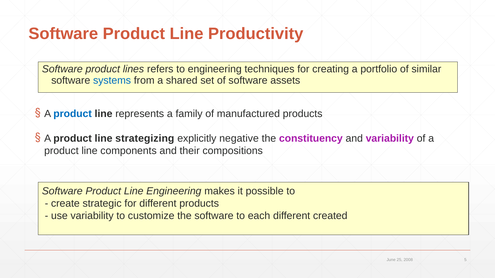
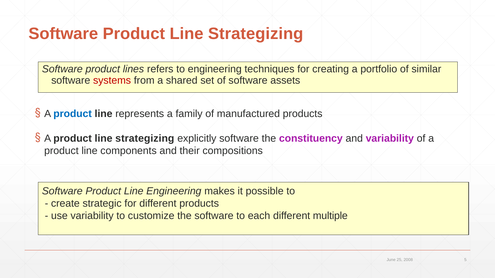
Software Product Line Productivity: Productivity -> Strategizing
systems colour: blue -> red
explicitly negative: negative -> software
created: created -> multiple
